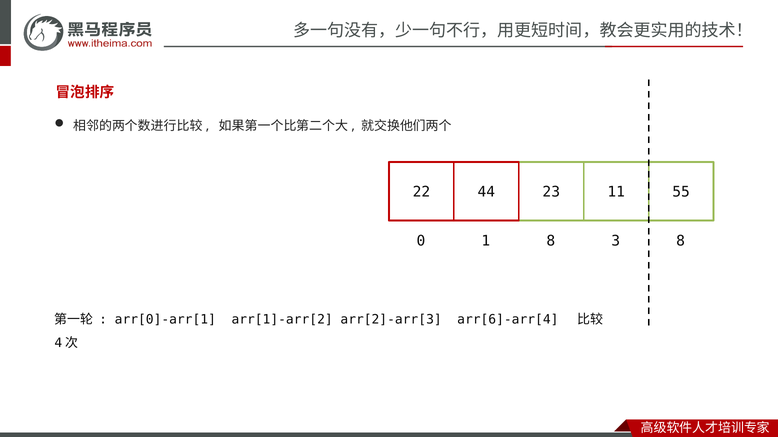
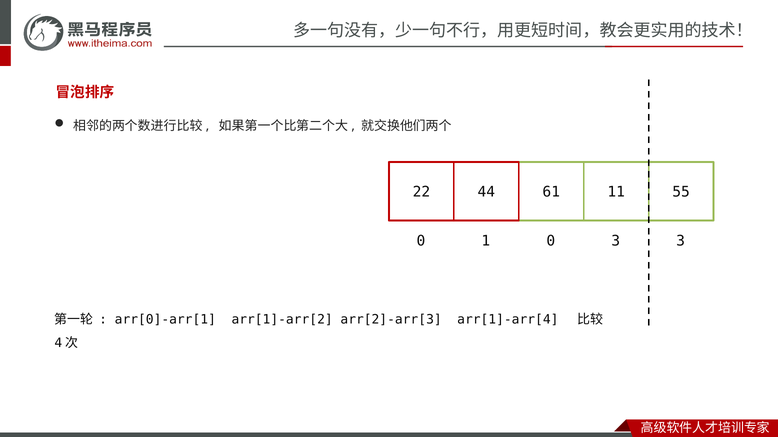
23: 23 -> 61
1 8: 8 -> 0
3 8: 8 -> 3
arr[6]-arr[4: arr[6]-arr[4 -> arr[1]-arr[4
